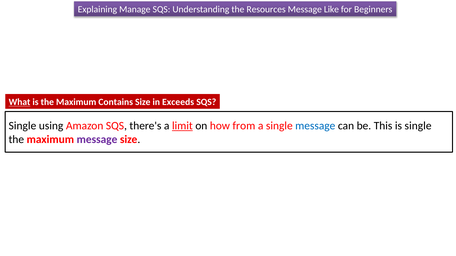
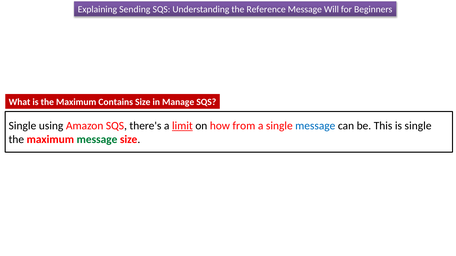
Manage: Manage -> Sending
Resources: Resources -> Reference
Like: Like -> Will
What underline: present -> none
Exceeds: Exceeds -> Manage
message at (97, 140) colour: purple -> green
